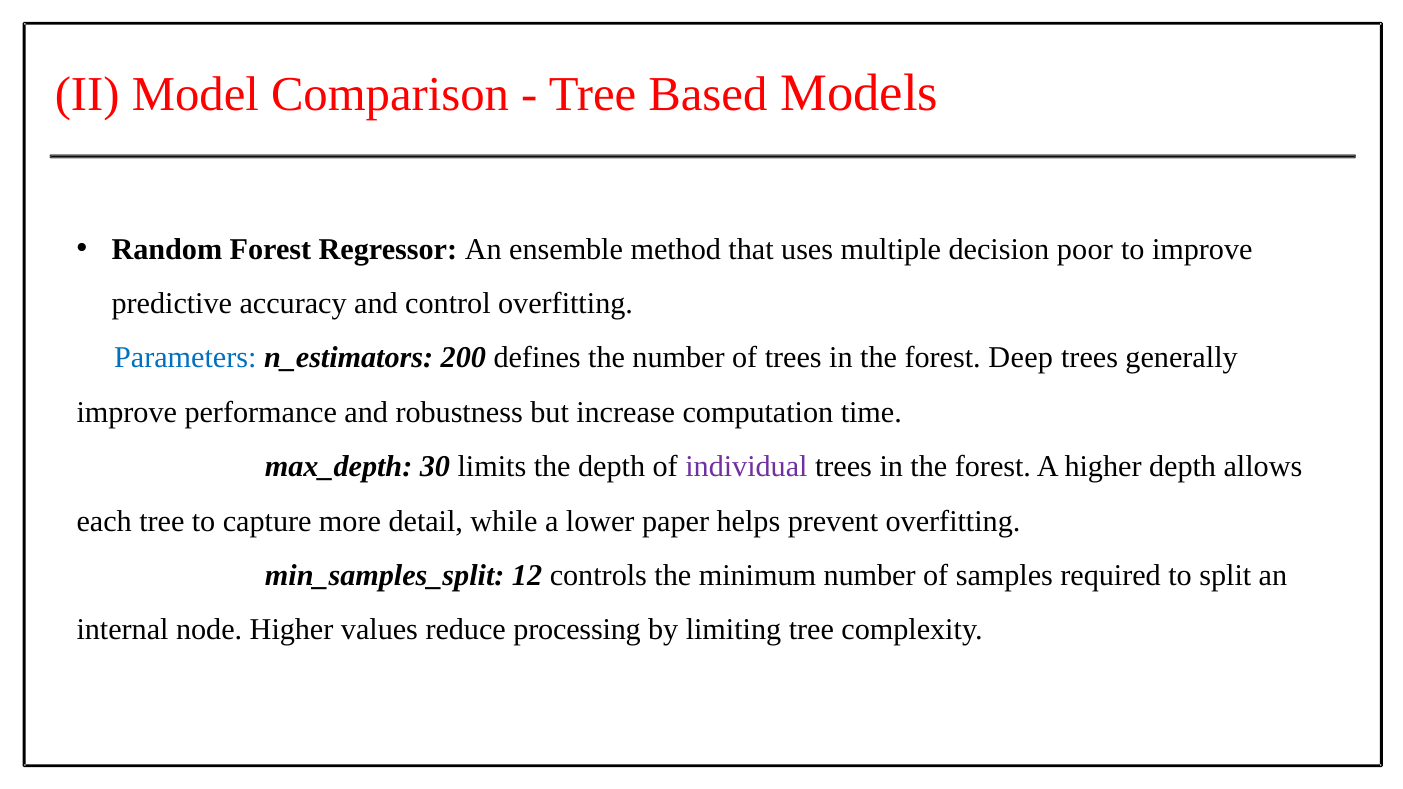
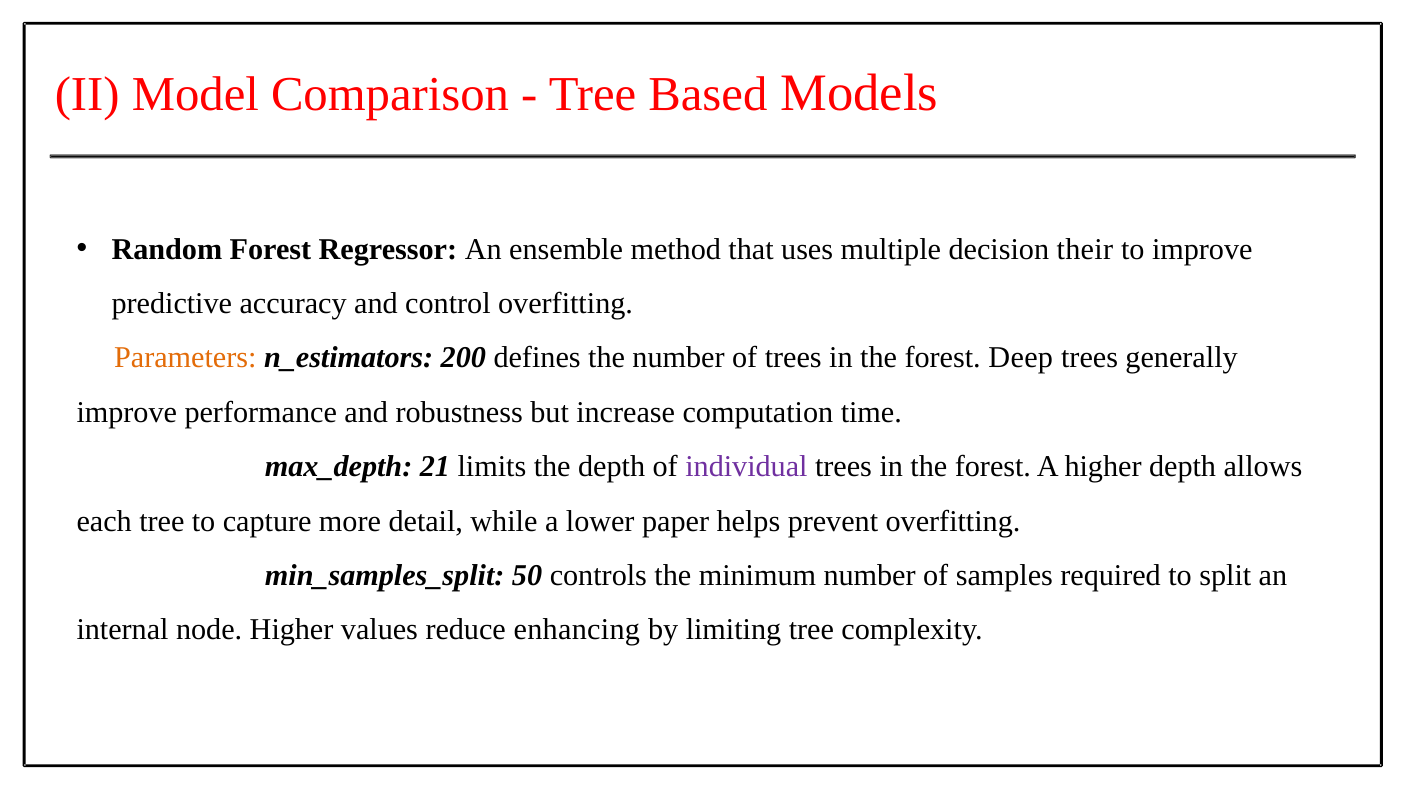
poor: poor -> their
Parameters colour: blue -> orange
30: 30 -> 21
12: 12 -> 50
processing: processing -> enhancing
